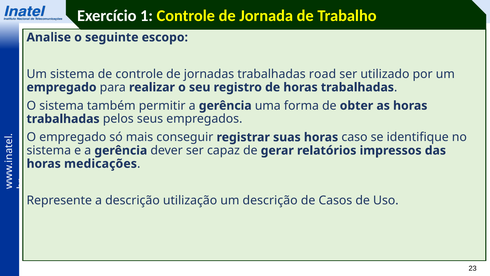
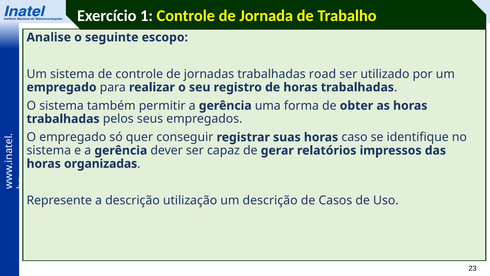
mais: mais -> quer
medicações: medicações -> organizadas
